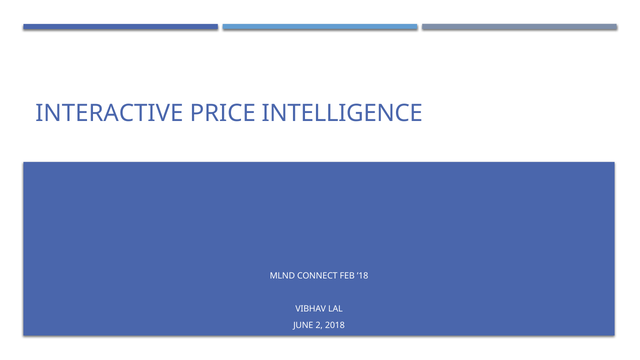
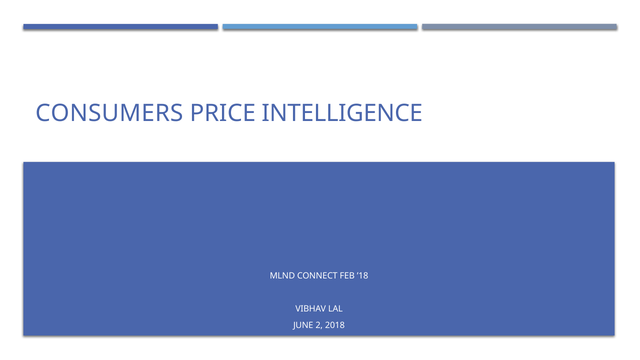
INTERACTIVE: INTERACTIVE -> CONSUMERS
